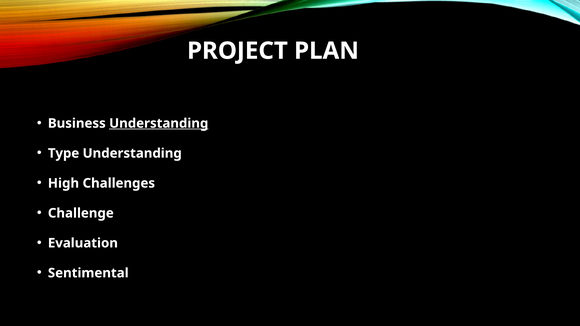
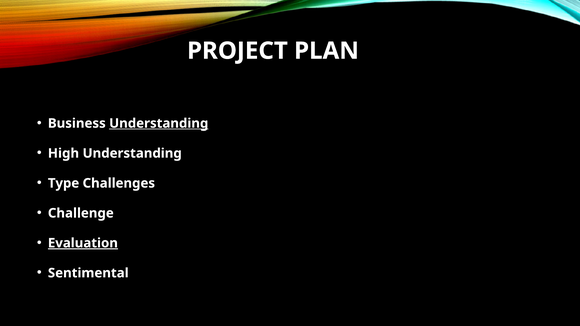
Type: Type -> High
High: High -> Type
Evaluation underline: none -> present
